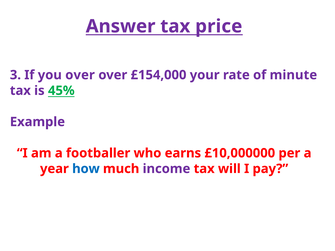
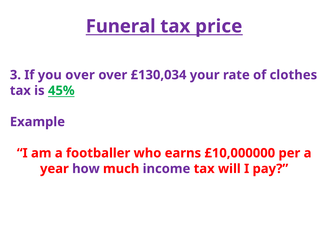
Answer: Answer -> Funeral
£154,000: £154,000 -> £130,034
minute: minute -> clothes
how colour: blue -> purple
